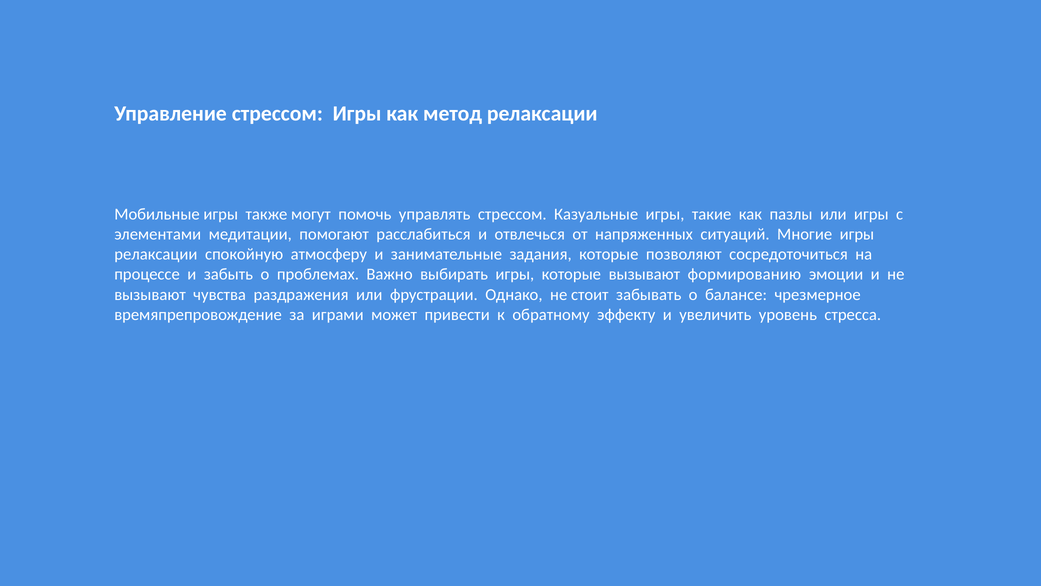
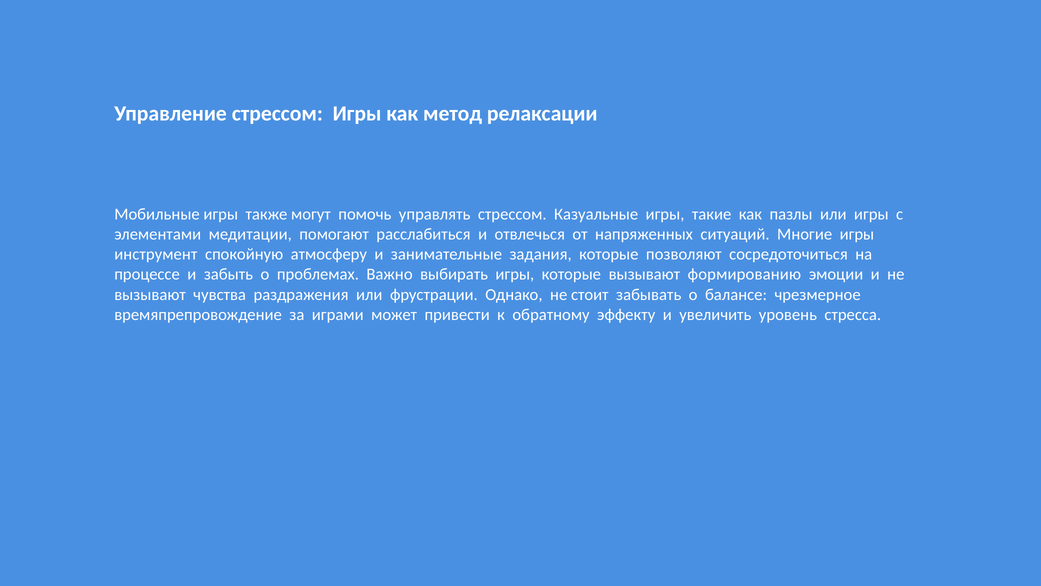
релаксации at (156, 254): релаксации -> инструмент
